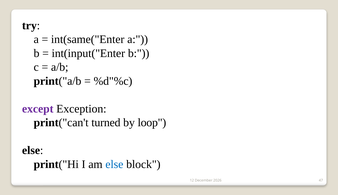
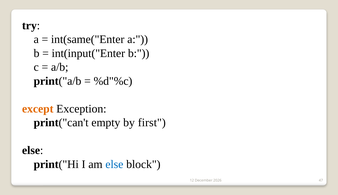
except colour: purple -> orange
turned: turned -> empty
loop: loop -> first
